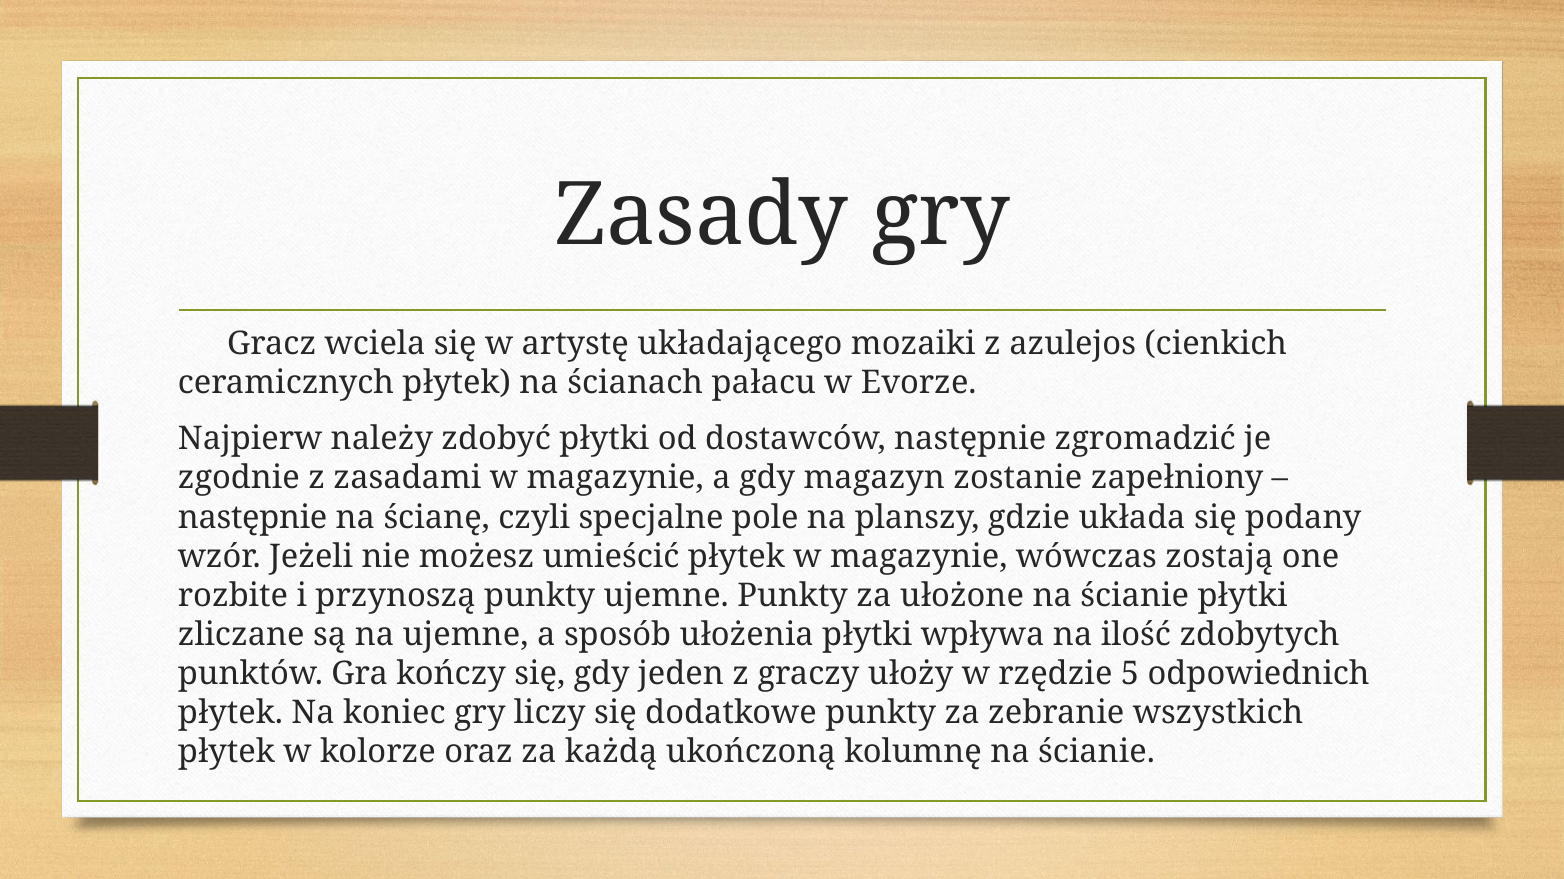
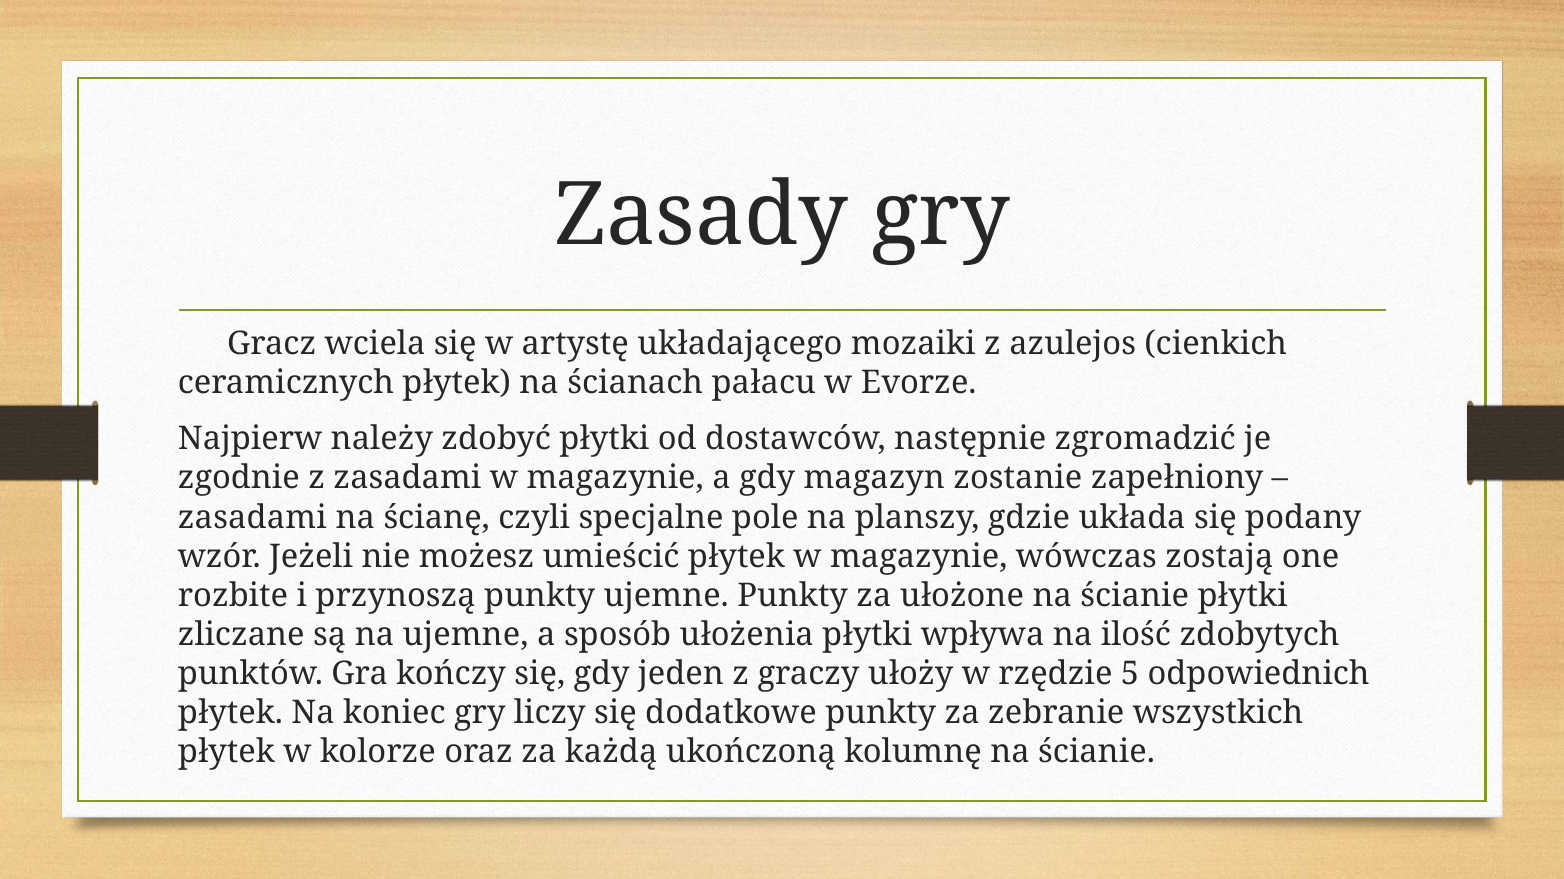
następnie at (253, 518): następnie -> zasadami
